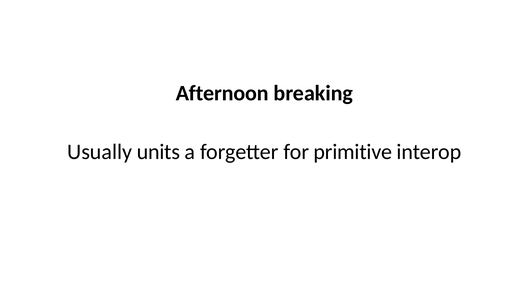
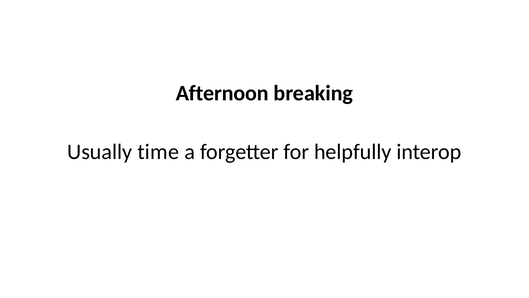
units: units -> time
primitive: primitive -> helpfully
